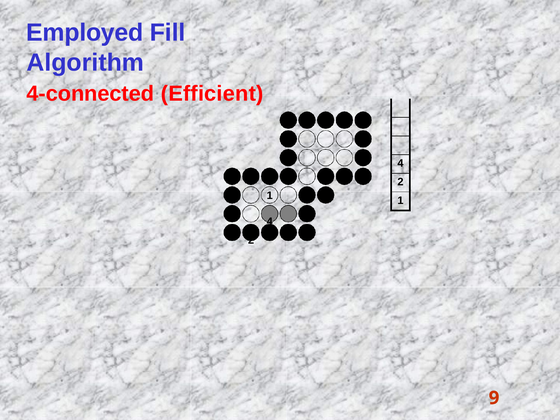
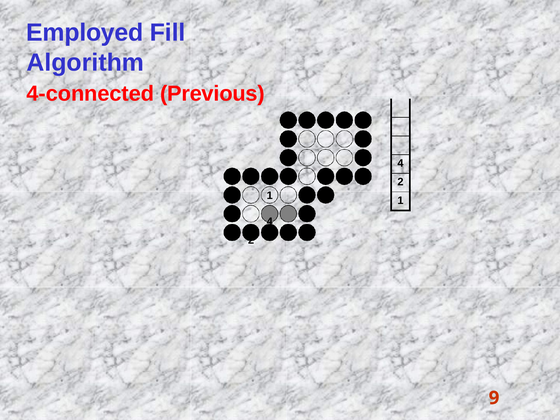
Efficient: Efficient -> Previous
